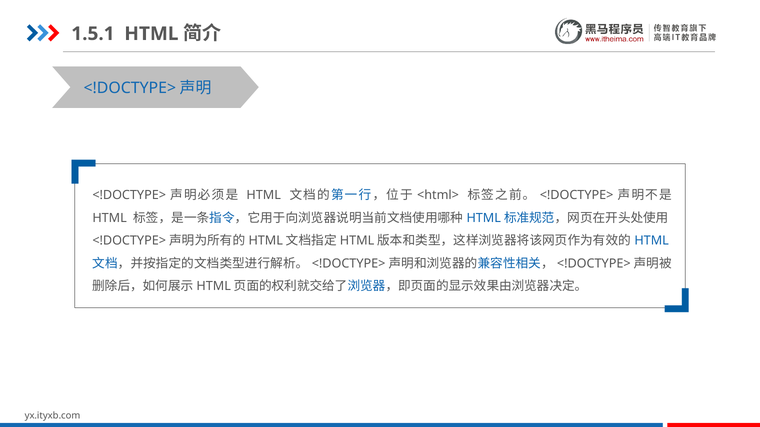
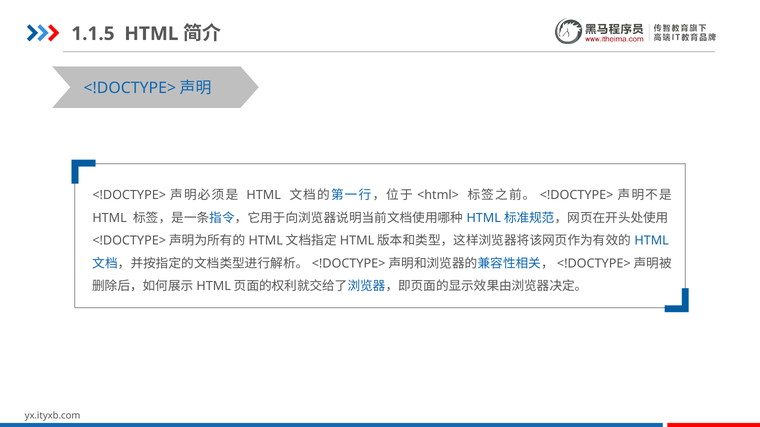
1.5.1: 1.5.1 -> 1.1.5
